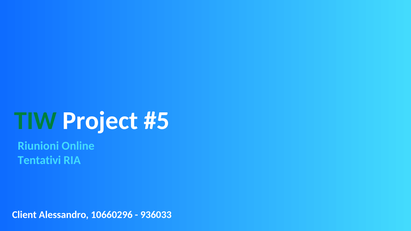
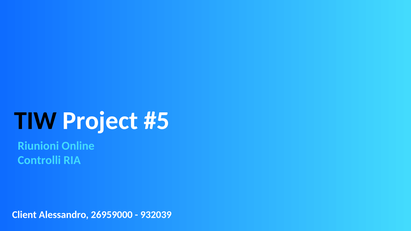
TIW colour: green -> black
Tentativi: Tentativi -> Controlli
10660296: 10660296 -> 26959000
936033: 936033 -> 932039
